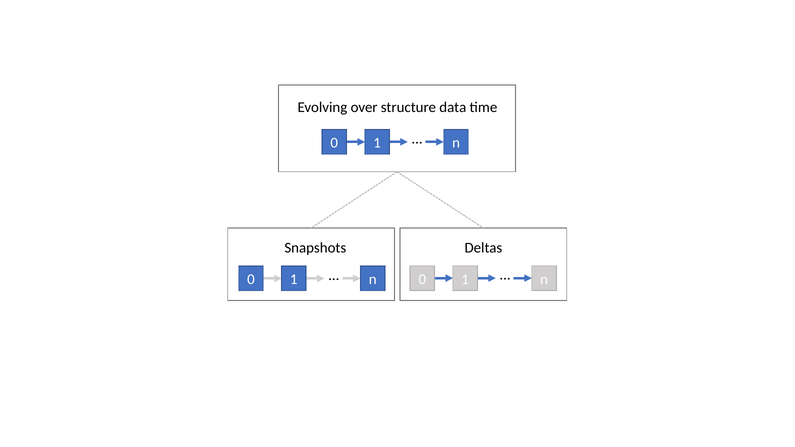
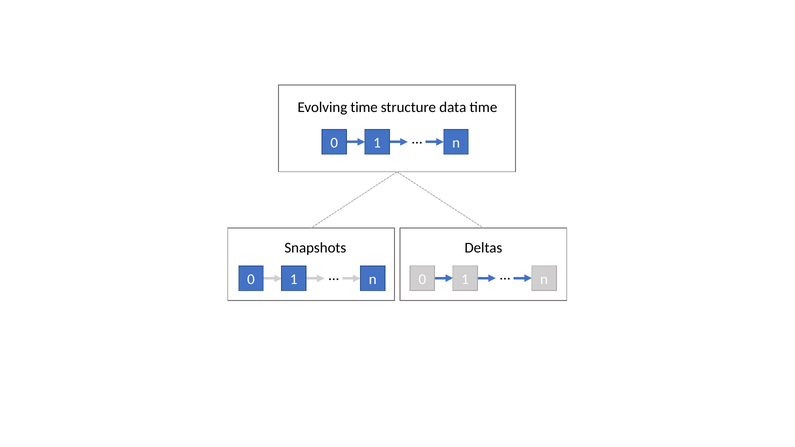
Evolving over: over -> time
